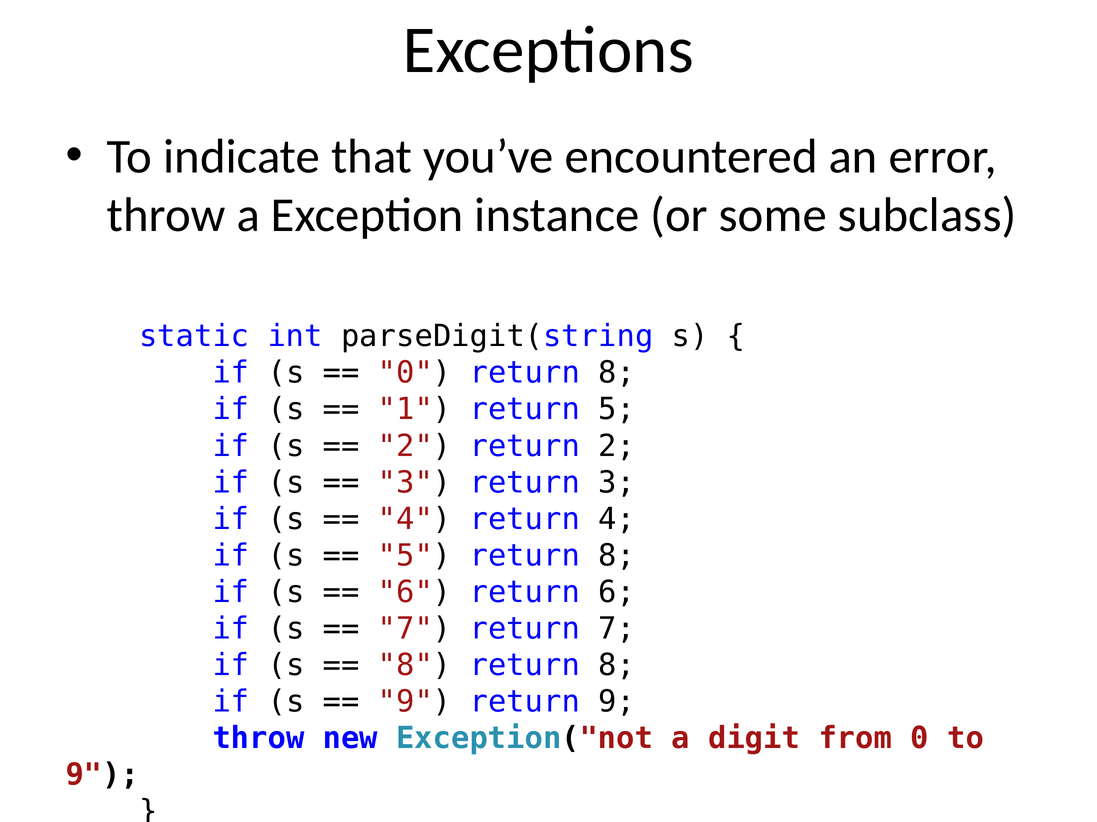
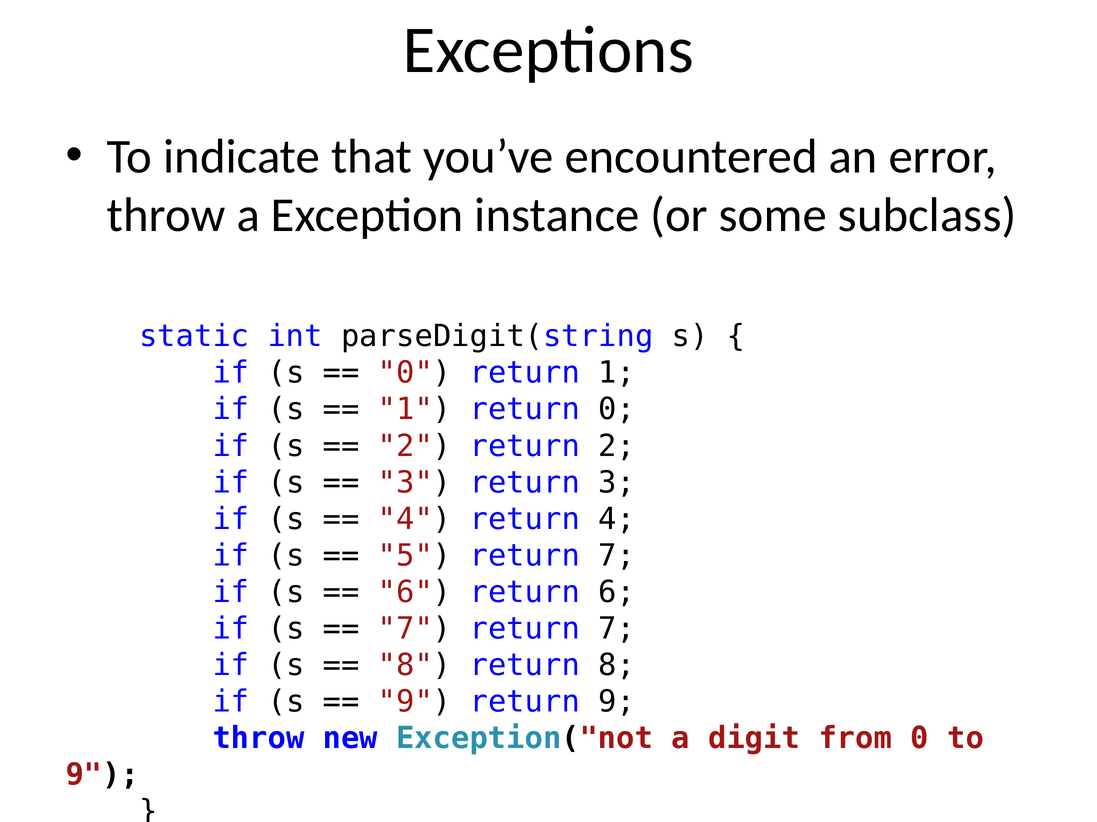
0 return 8: 8 -> 1
return 5: 5 -> 0
5 return 8: 8 -> 7
